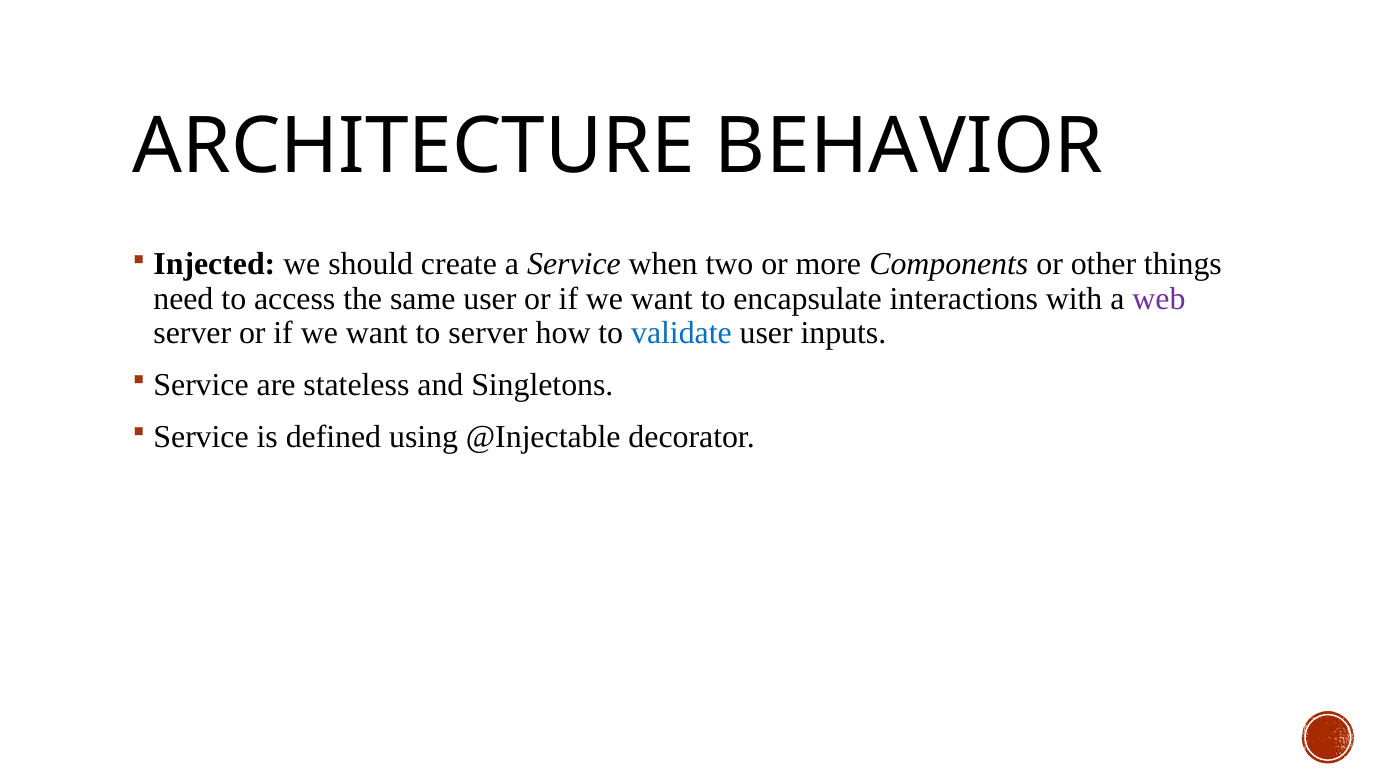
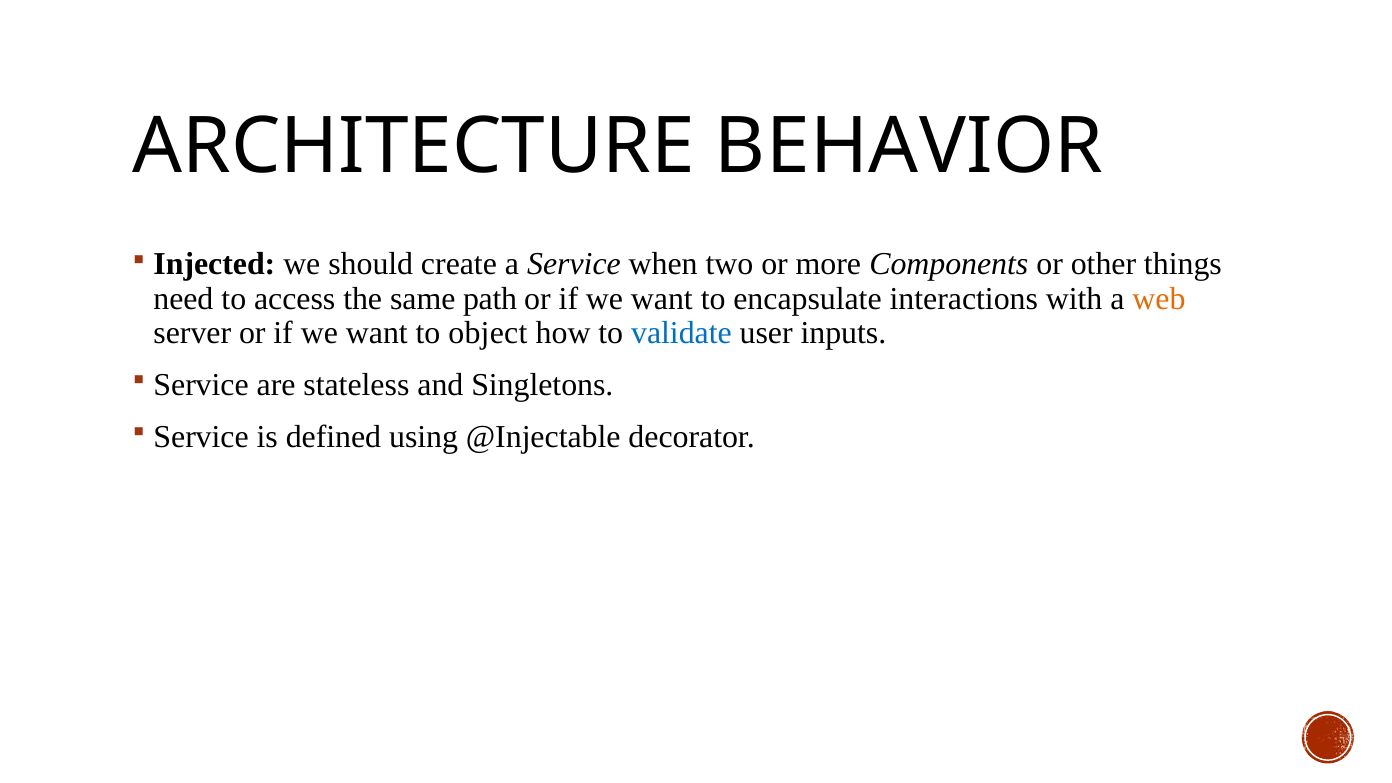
same user: user -> path
web colour: purple -> orange
to server: server -> object
